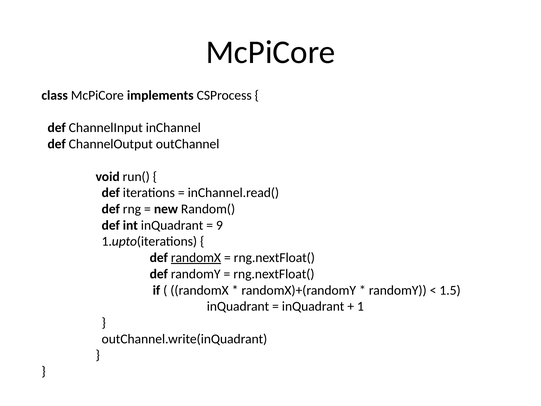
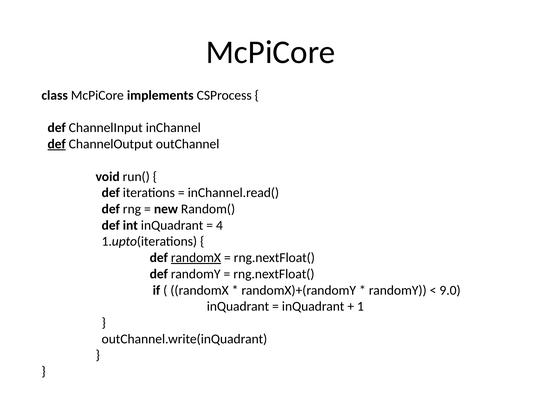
def at (57, 144) underline: none -> present
9: 9 -> 4
1.5: 1.5 -> 9.0
